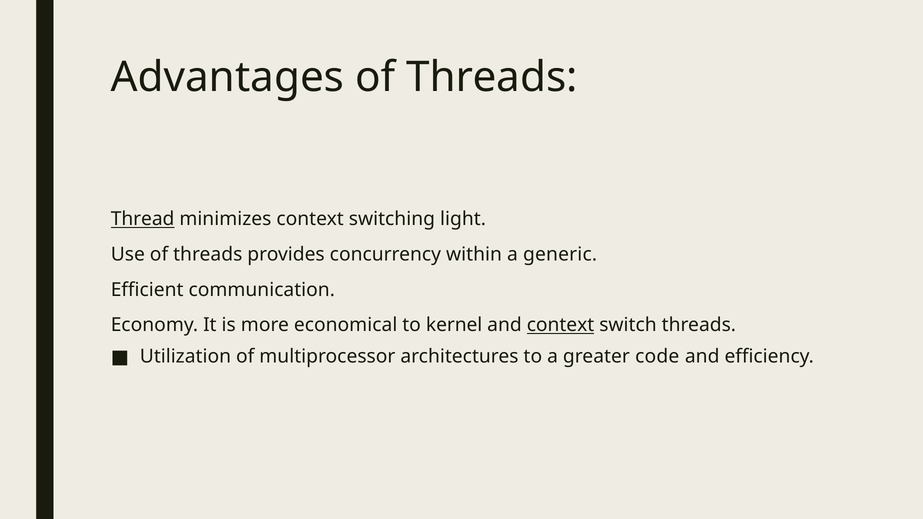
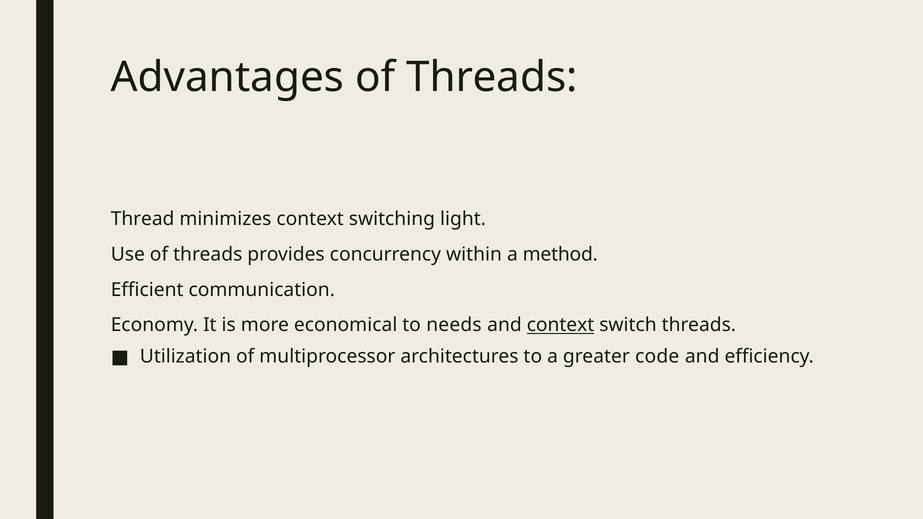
Thread underline: present -> none
generic: generic -> method
kernel: kernel -> needs
